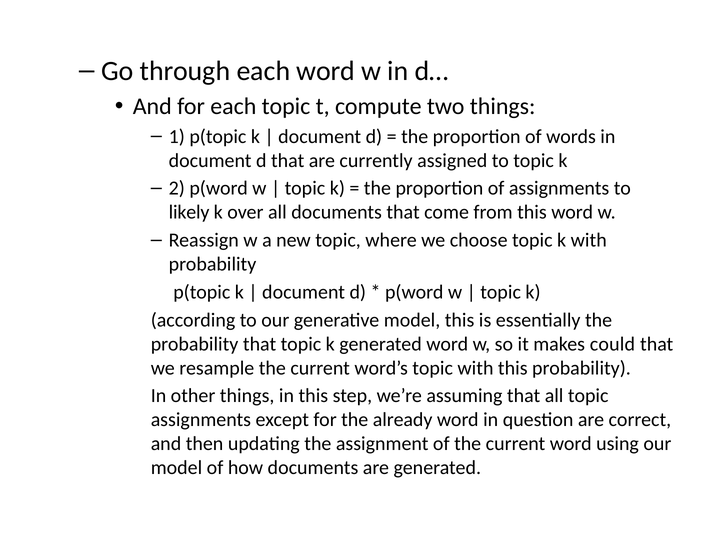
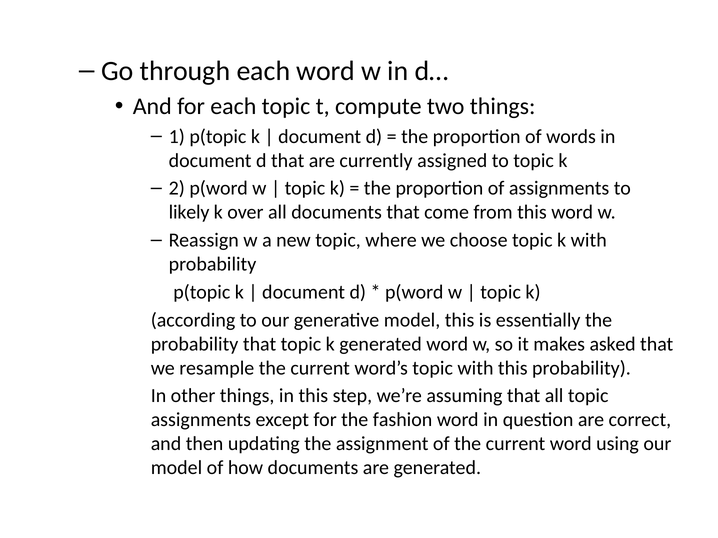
could: could -> asked
already: already -> fashion
